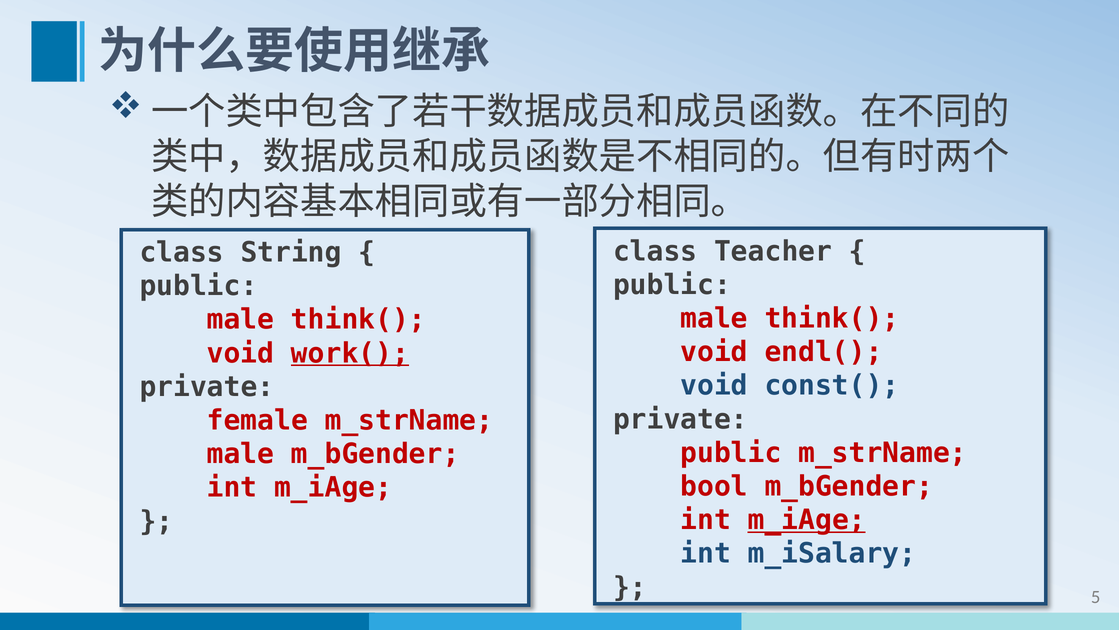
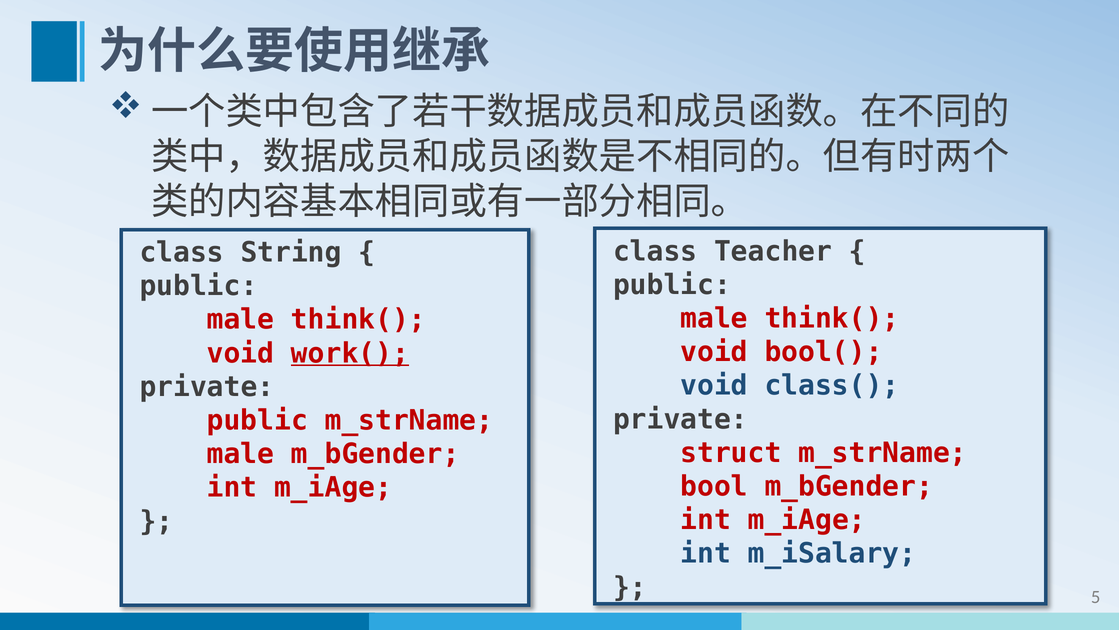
endl(: endl( -> bool(
const(: const( -> class(
female at (257, 420): female -> public
public at (731, 453): public -> struct
m_iAge at (807, 520) underline: present -> none
